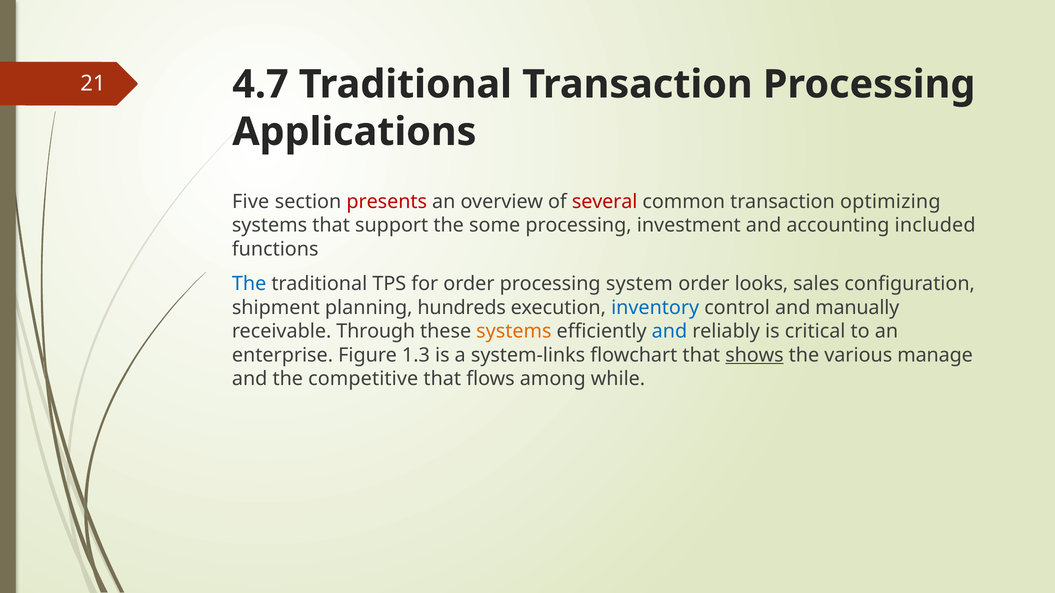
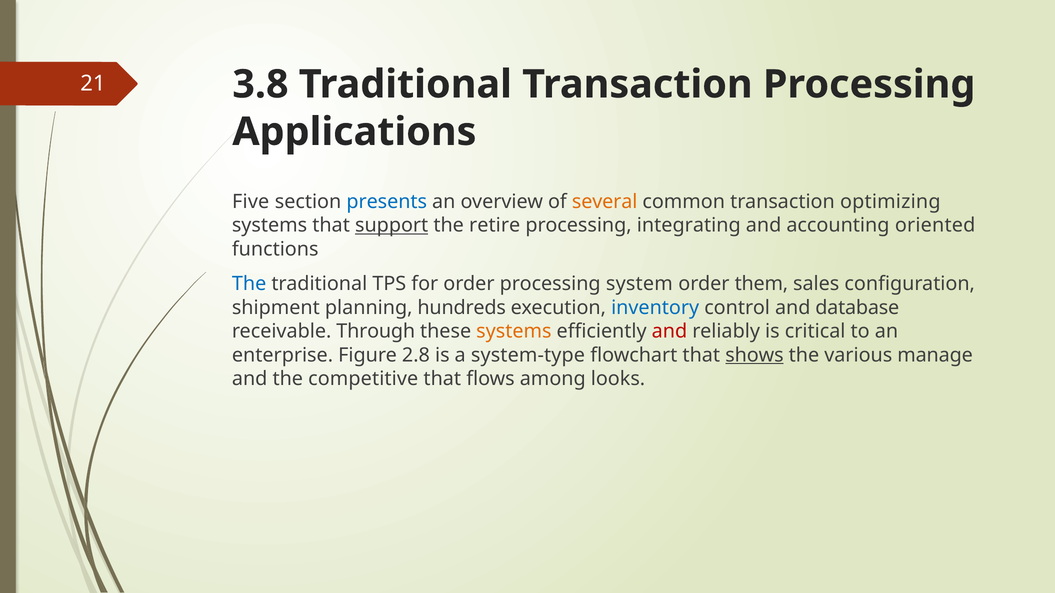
4.7: 4.7 -> 3.8
presents colour: red -> blue
several colour: red -> orange
support underline: none -> present
some: some -> retire
investment: investment -> integrating
included: included -> oriented
looks: looks -> them
manually: manually -> database
and at (669, 332) colour: blue -> red
1.3: 1.3 -> 2.8
system-links: system-links -> system-type
while: while -> looks
